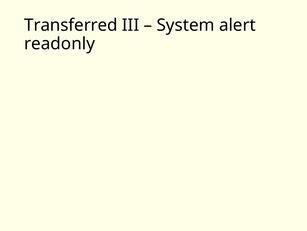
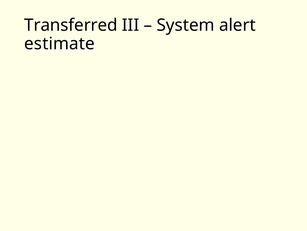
readonly: readonly -> estimate
